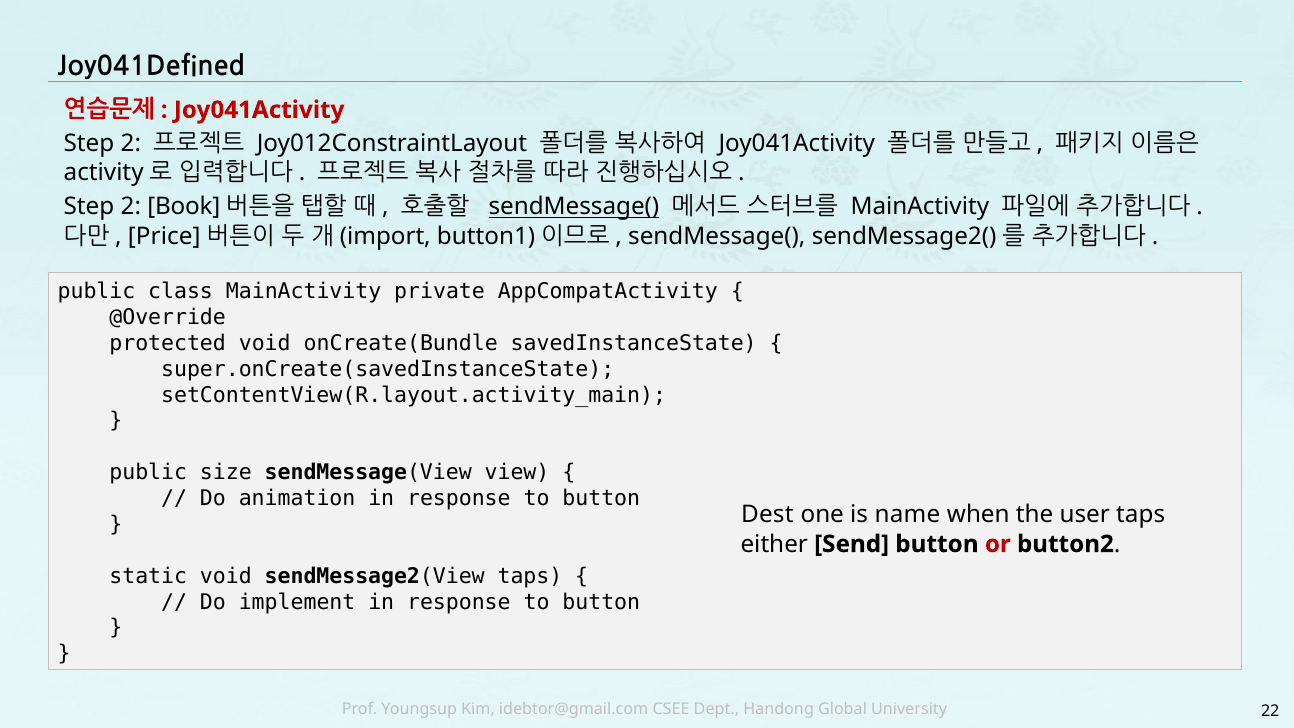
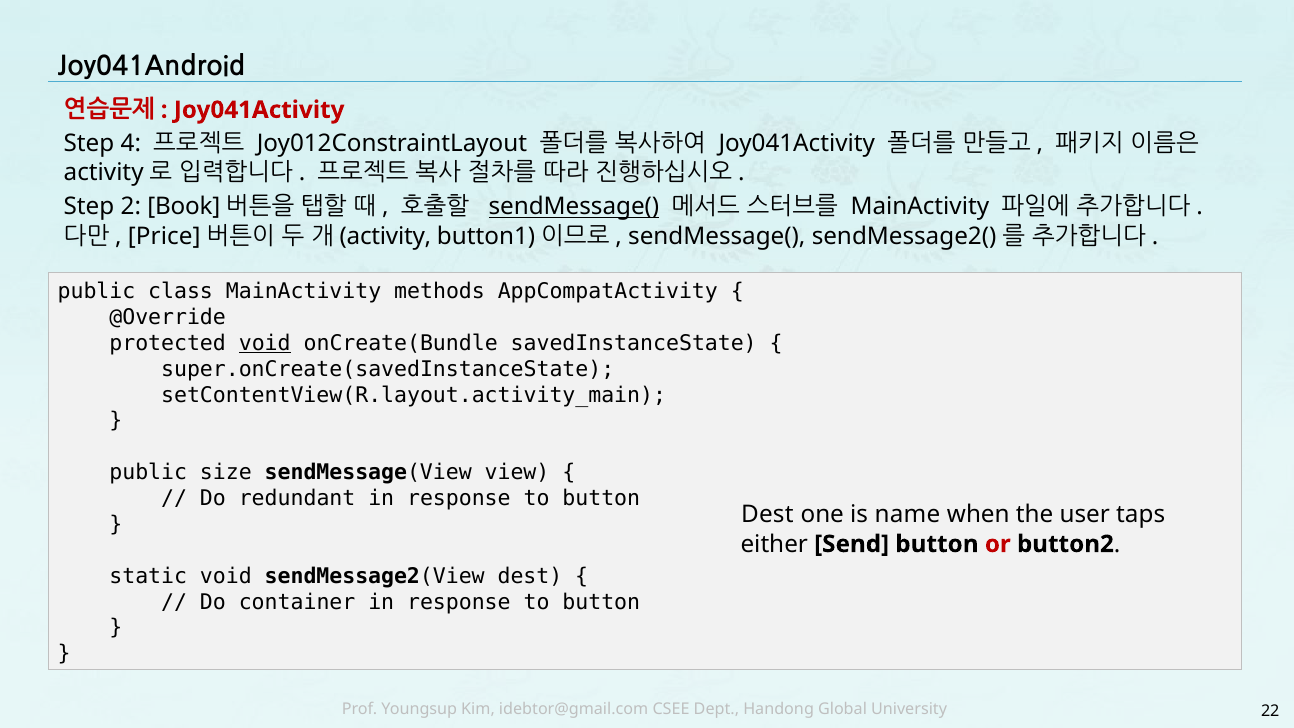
Joy041Defined: Joy041Defined -> Joy041Android
2 at (131, 144): 2 -> 4
import at (385, 236): import -> activity
private: private -> methods
void at (265, 343) underline: none -> present
animation: animation -> redundant
sendMessage2(View taps: taps -> dest
implement: implement -> container
